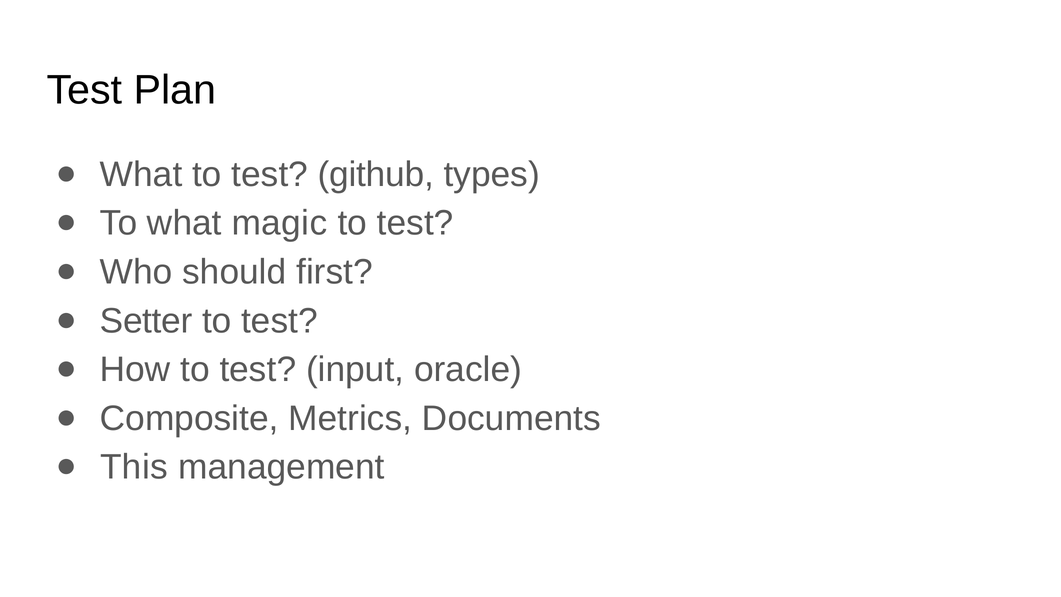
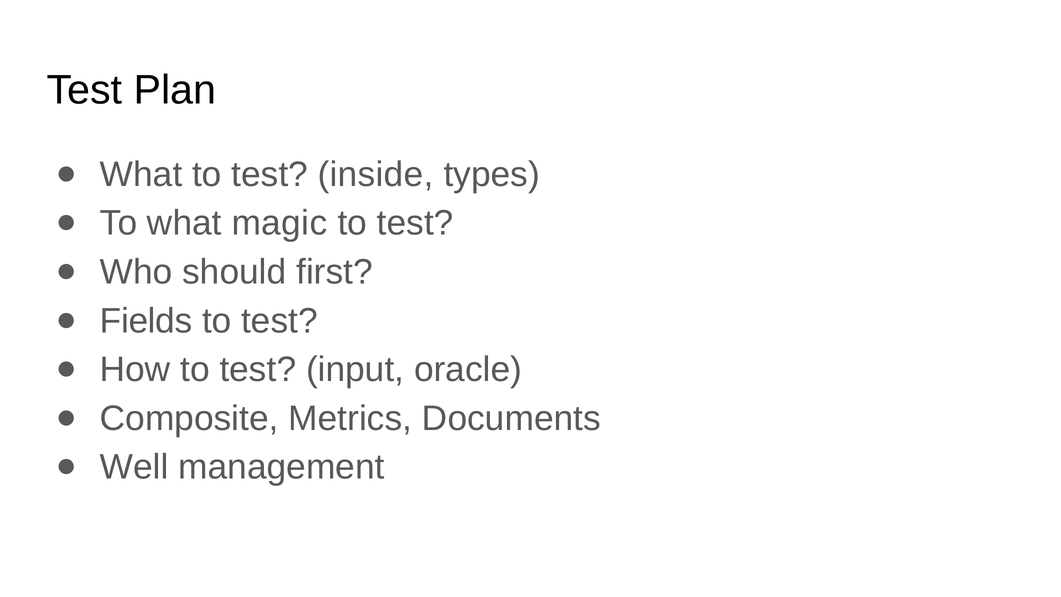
github: github -> inside
Setter: Setter -> Fields
This: This -> Well
